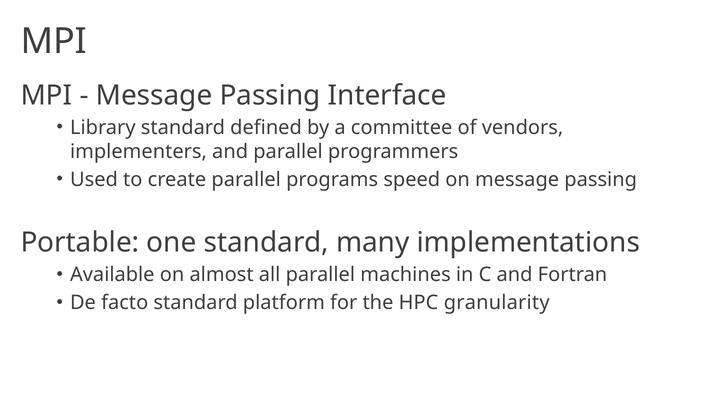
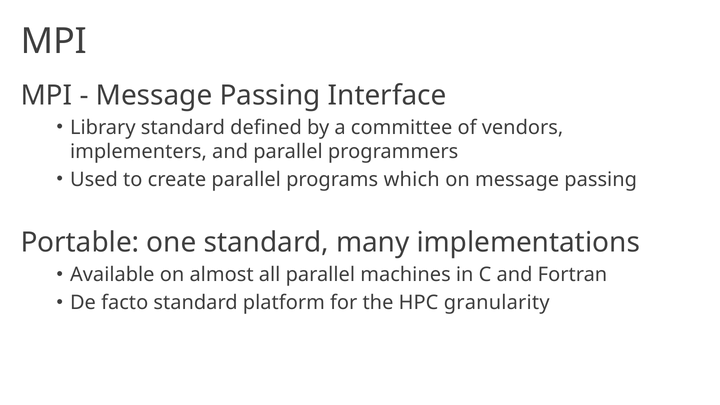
speed: speed -> which
